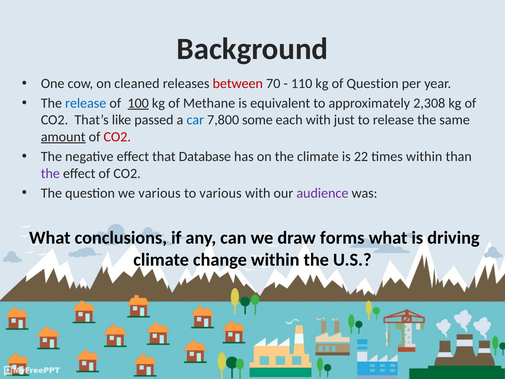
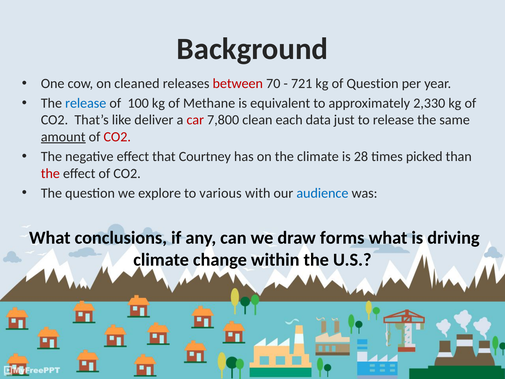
110: 110 -> 721
100 underline: present -> none
2,308: 2,308 -> 2,330
passed: passed -> deliver
car colour: blue -> red
some: some -> clean
each with: with -> data
Database: Database -> Courtney
22: 22 -> 28
times within: within -> picked
the at (50, 173) colour: purple -> red
we various: various -> explore
audience colour: purple -> blue
